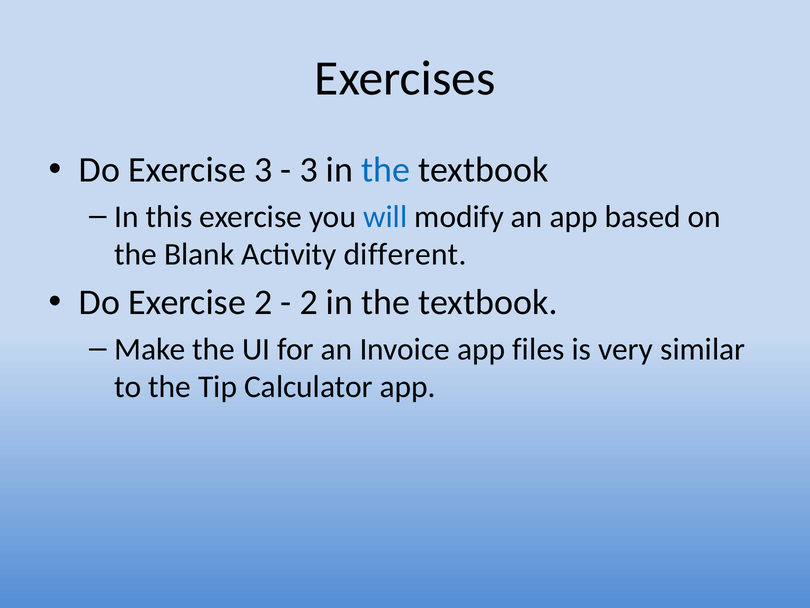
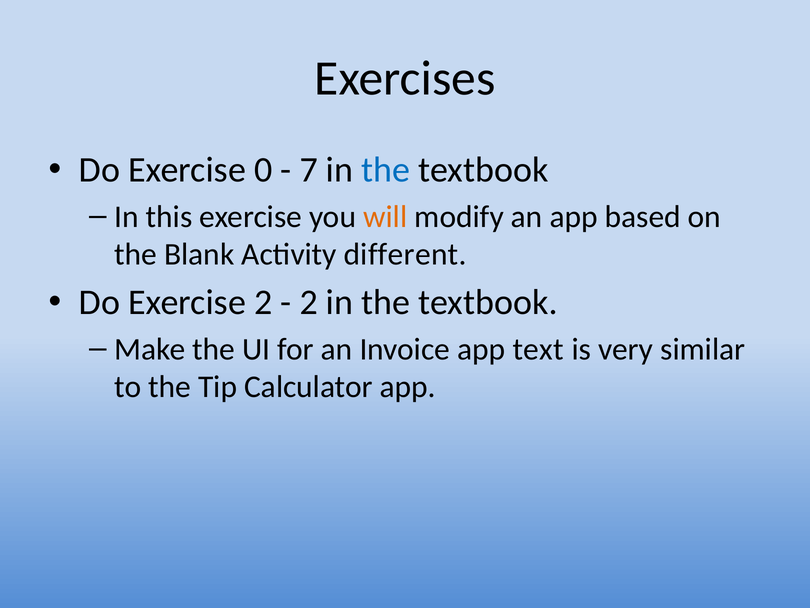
Exercise 3: 3 -> 0
3 at (309, 170): 3 -> 7
will colour: blue -> orange
files: files -> text
